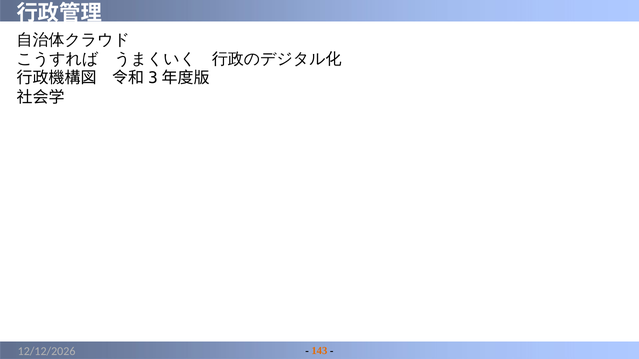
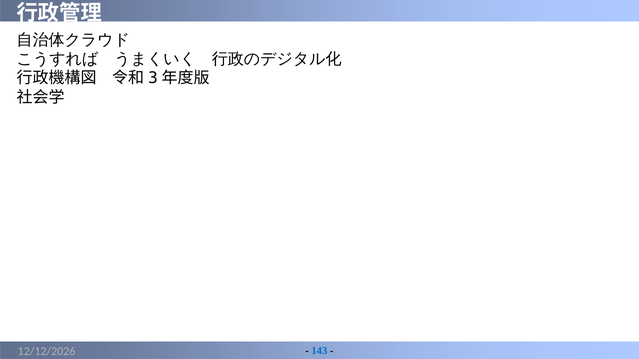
143 colour: orange -> blue
